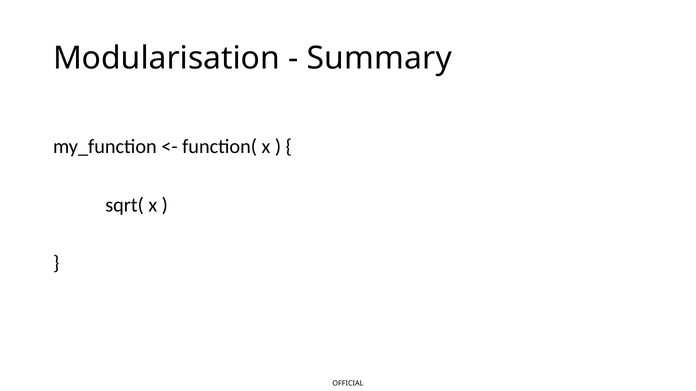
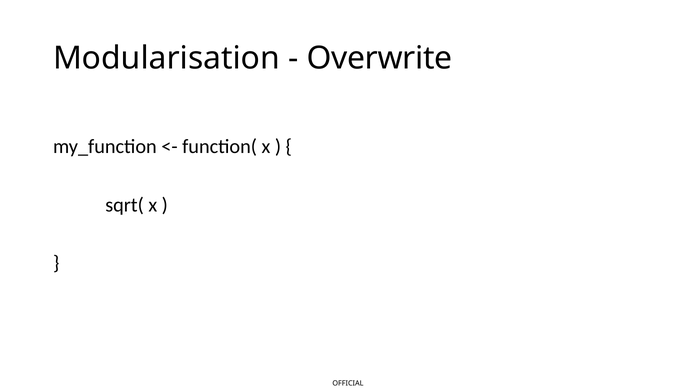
Summary: Summary -> Overwrite
